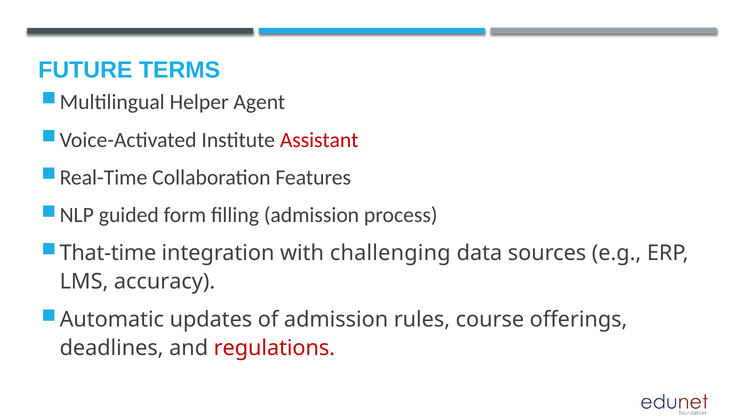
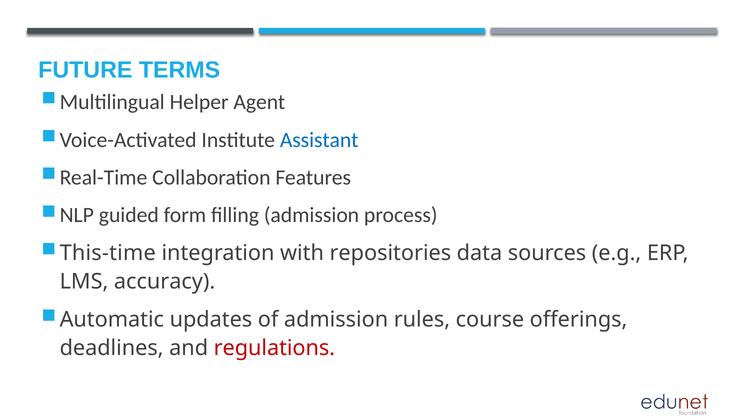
Assistant colour: red -> blue
That-time: That-time -> This-time
challenging: challenging -> repositories
